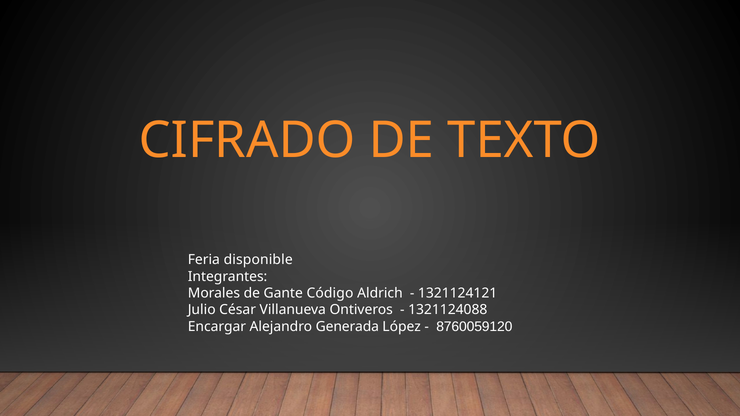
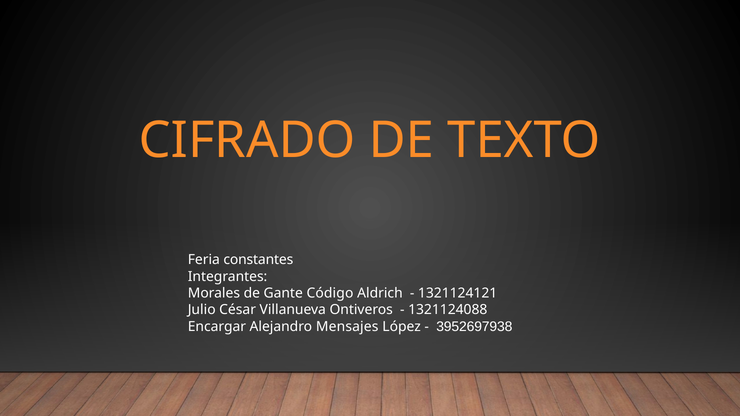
disponible: disponible -> constantes
Generada: Generada -> Mensajes
8760059120: 8760059120 -> 3952697938
